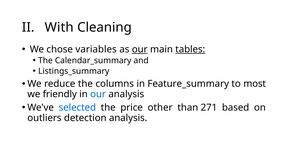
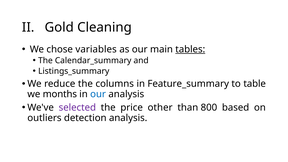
With: With -> Gold
our at (140, 49) underline: present -> none
most: most -> table
friendly: friendly -> months
selected colour: blue -> purple
271: 271 -> 800
